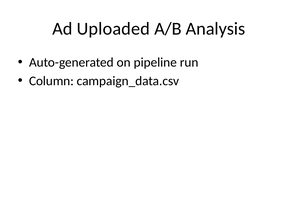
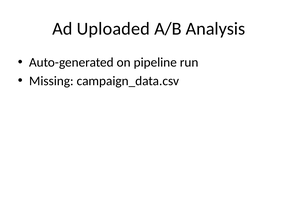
Column: Column -> Missing
